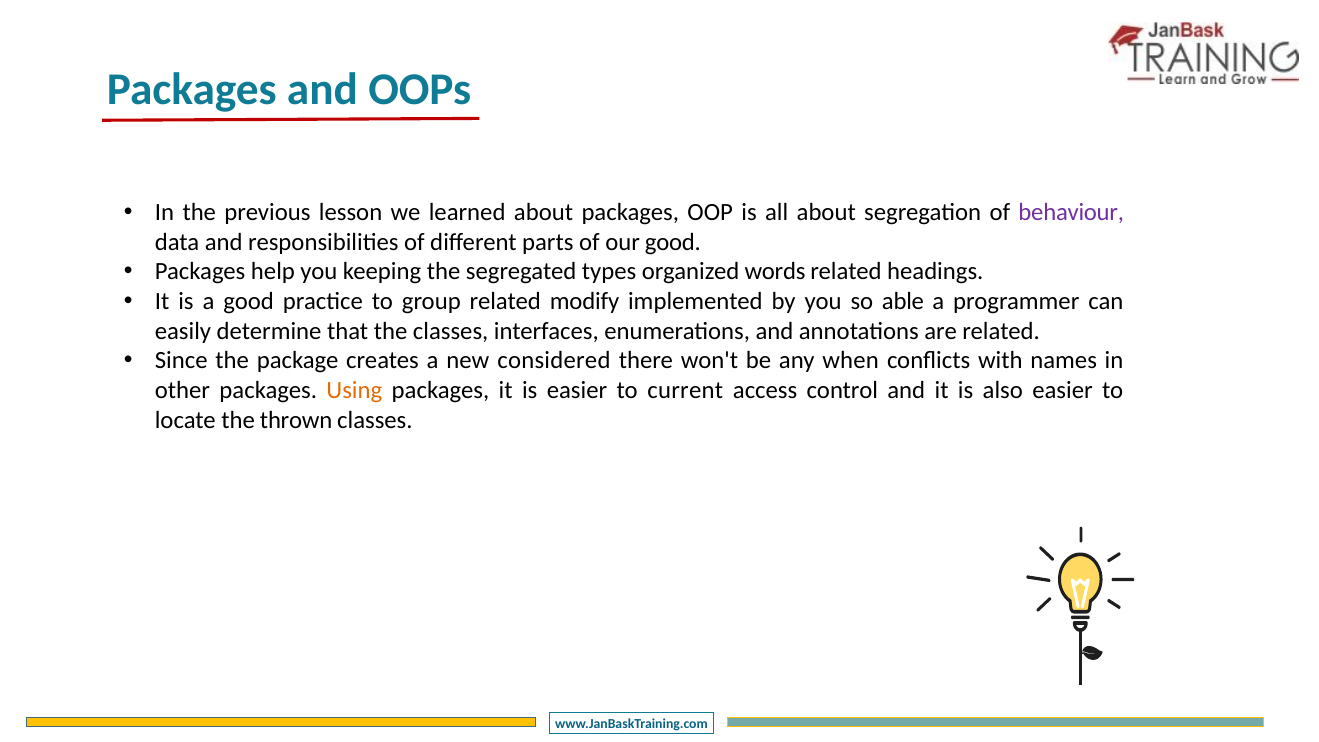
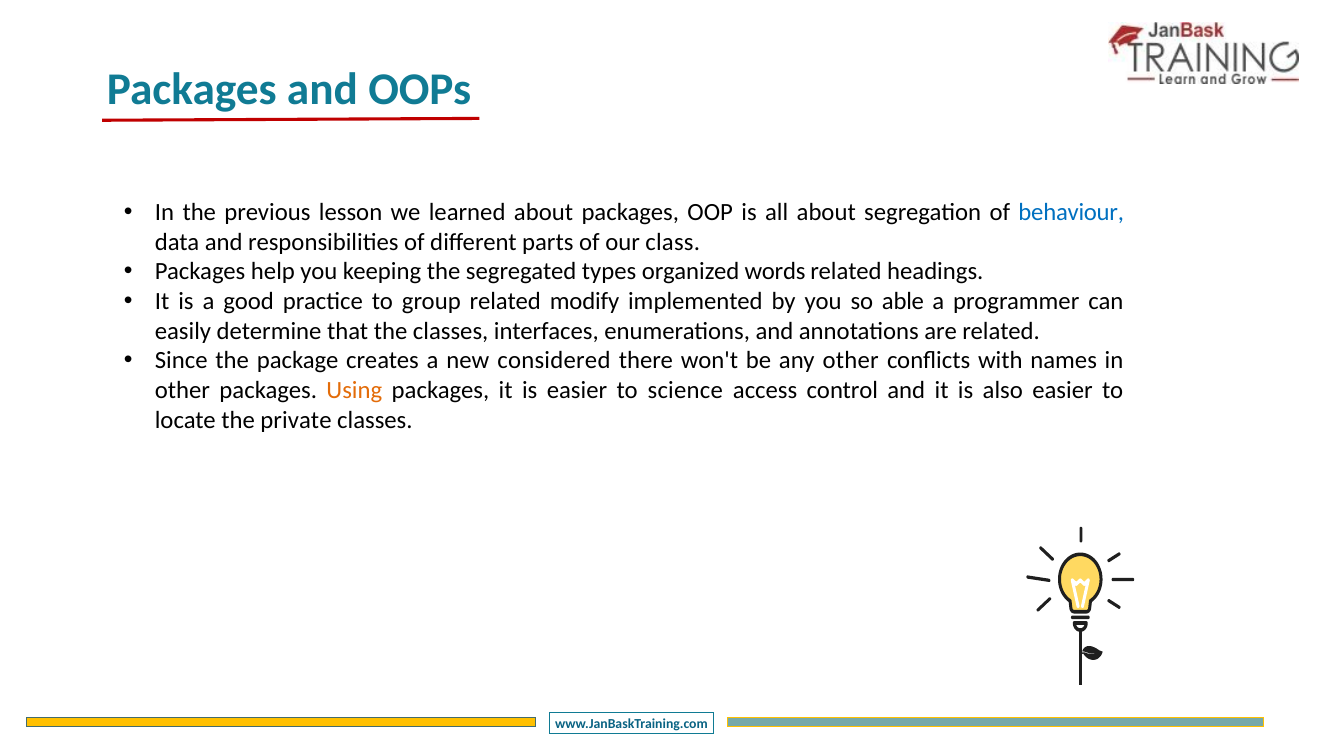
behaviour colour: purple -> blue
our good: good -> class
any when: when -> other
current: current -> science
thrown: thrown -> private
